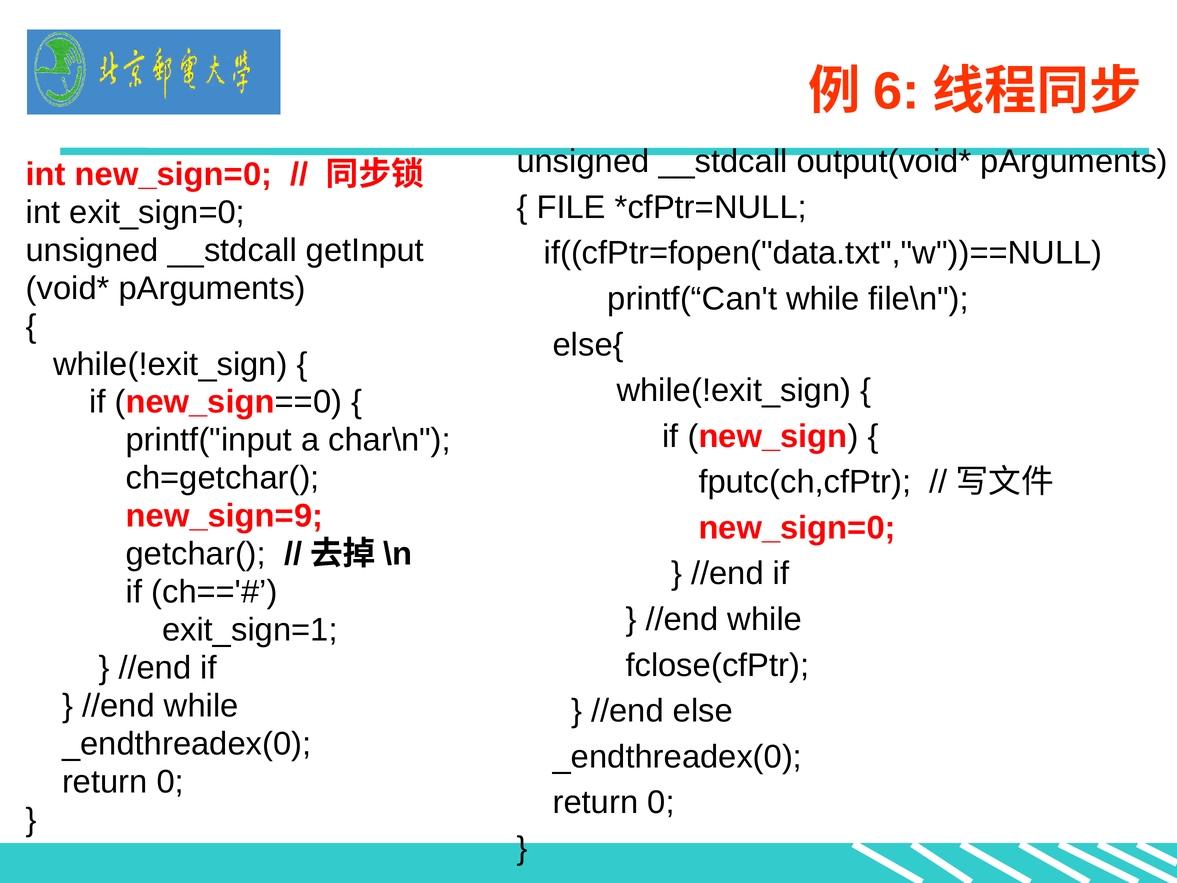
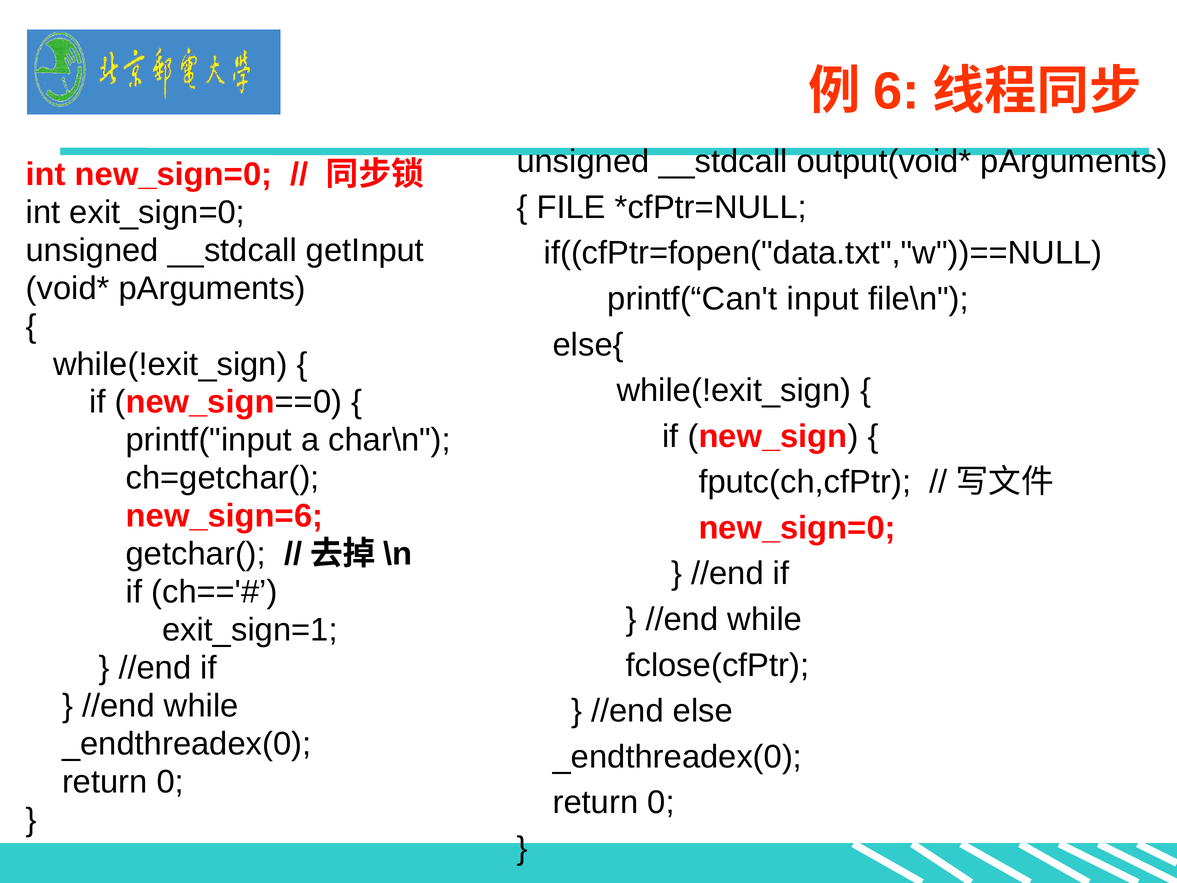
printf(“Can't while: while -> input
new_sign=9: new_sign=9 -> new_sign=6
